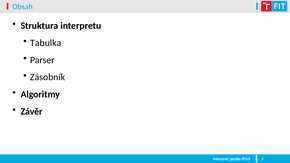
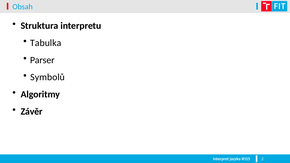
Zásobník: Zásobník -> Symbolů
